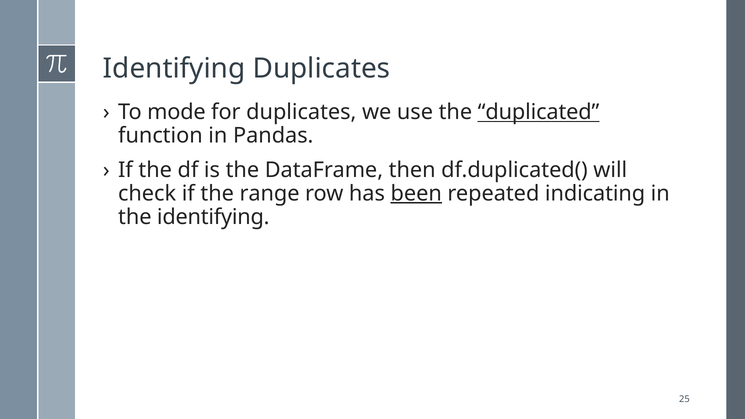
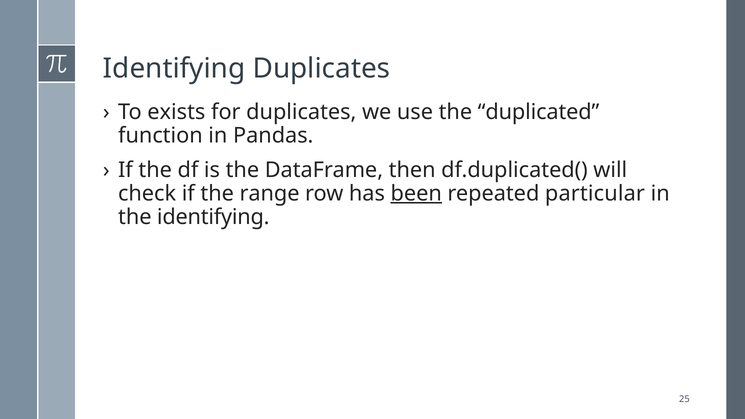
mode: mode -> exists
duplicated underline: present -> none
indicating: indicating -> particular
